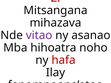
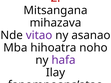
hafa colour: red -> purple
